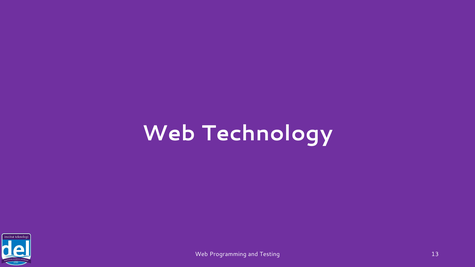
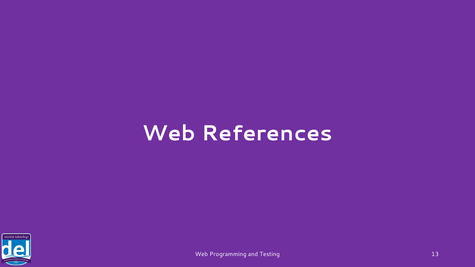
Technology: Technology -> References
